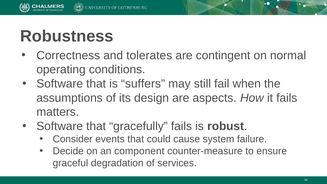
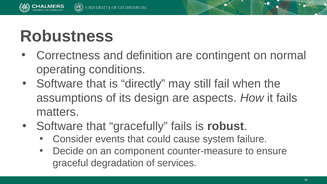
tolerates: tolerates -> definition
suffers: suffers -> directly
